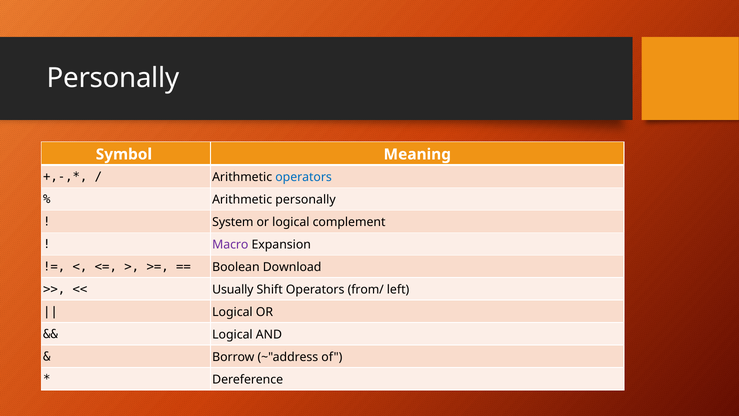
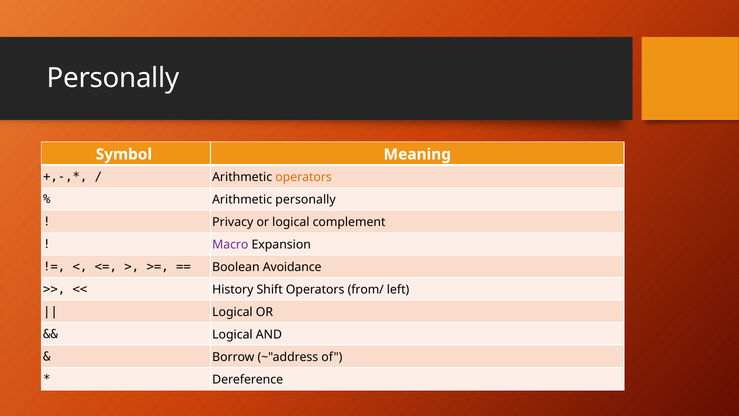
operators at (304, 177) colour: blue -> orange
System: System -> Privacy
Download: Download -> Avoidance
Usually: Usually -> History
